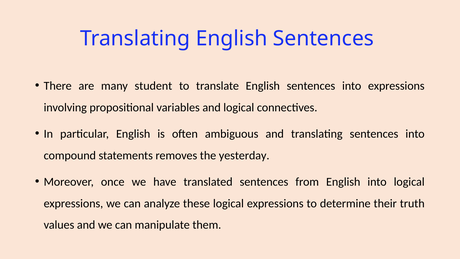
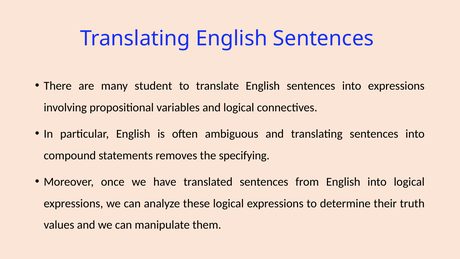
yesterday: yesterday -> specifying
